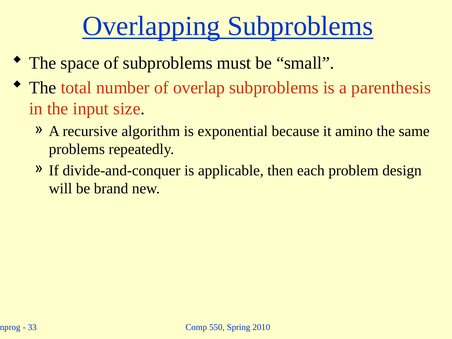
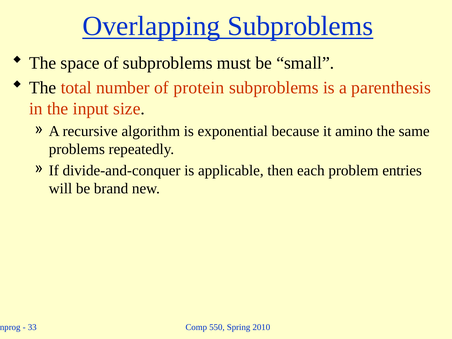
overlap: overlap -> protein
design: design -> entries
